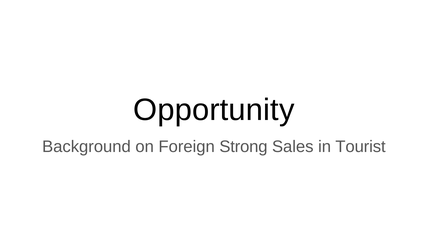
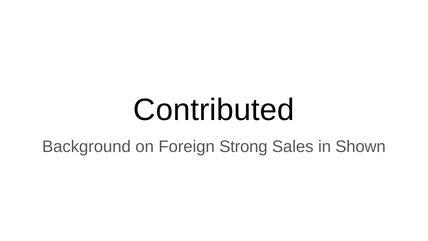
Opportunity: Opportunity -> Contributed
Tourist: Tourist -> Shown
